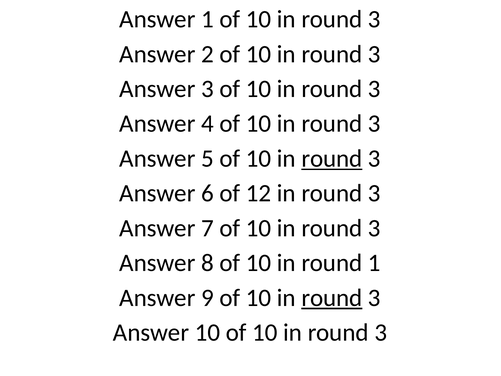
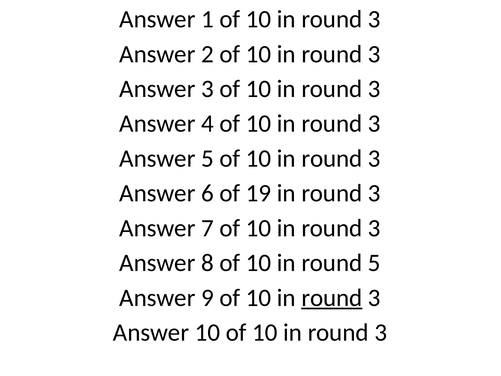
round at (332, 158) underline: present -> none
12: 12 -> 19
round 1: 1 -> 5
